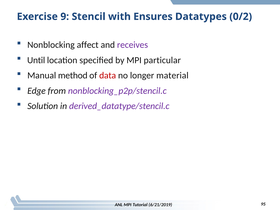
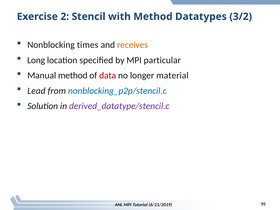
9: 9 -> 2
with Ensures: Ensures -> Method
0/2: 0/2 -> 3/2
affect: affect -> times
receives colour: purple -> orange
Until: Until -> Long
Edge: Edge -> Lead
nonblocking_p2p/stencil.c colour: purple -> blue
